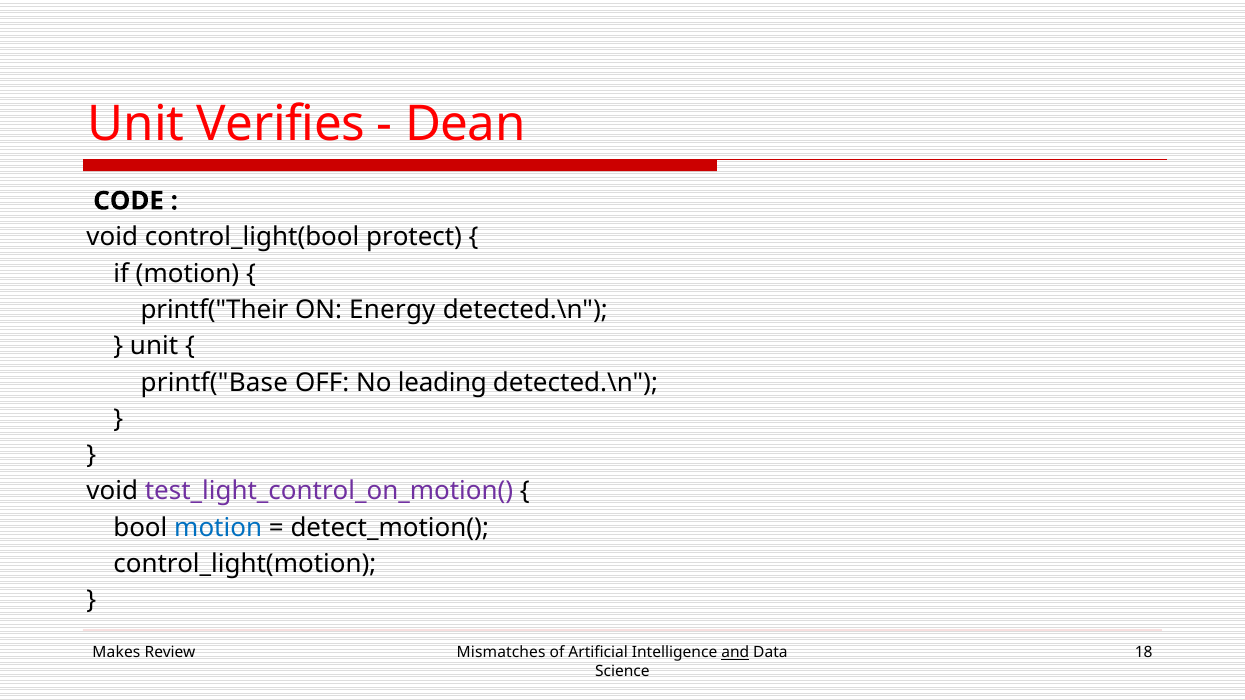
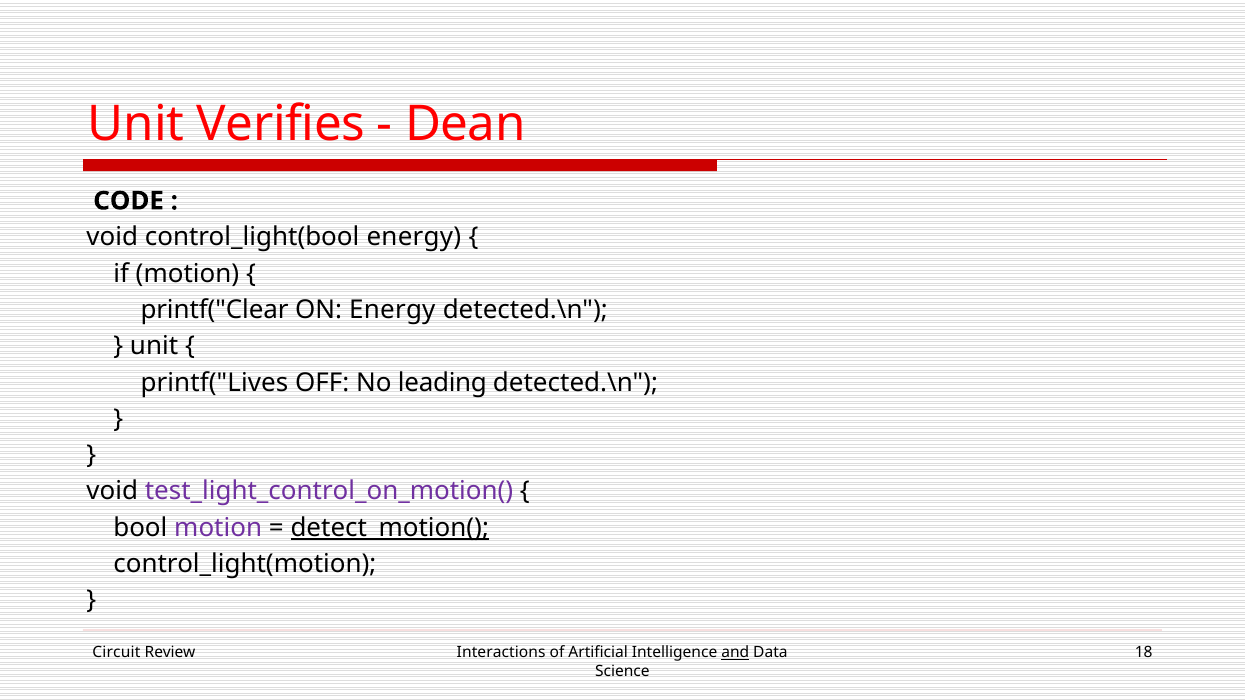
control_light(bool protect: protect -> energy
printf("Their: printf("Their -> printf("Clear
printf("Base: printf("Base -> printf("Lives
motion at (218, 528) colour: blue -> purple
detect_motion( underline: none -> present
Makes: Makes -> Circuit
Mismatches: Mismatches -> Interactions
